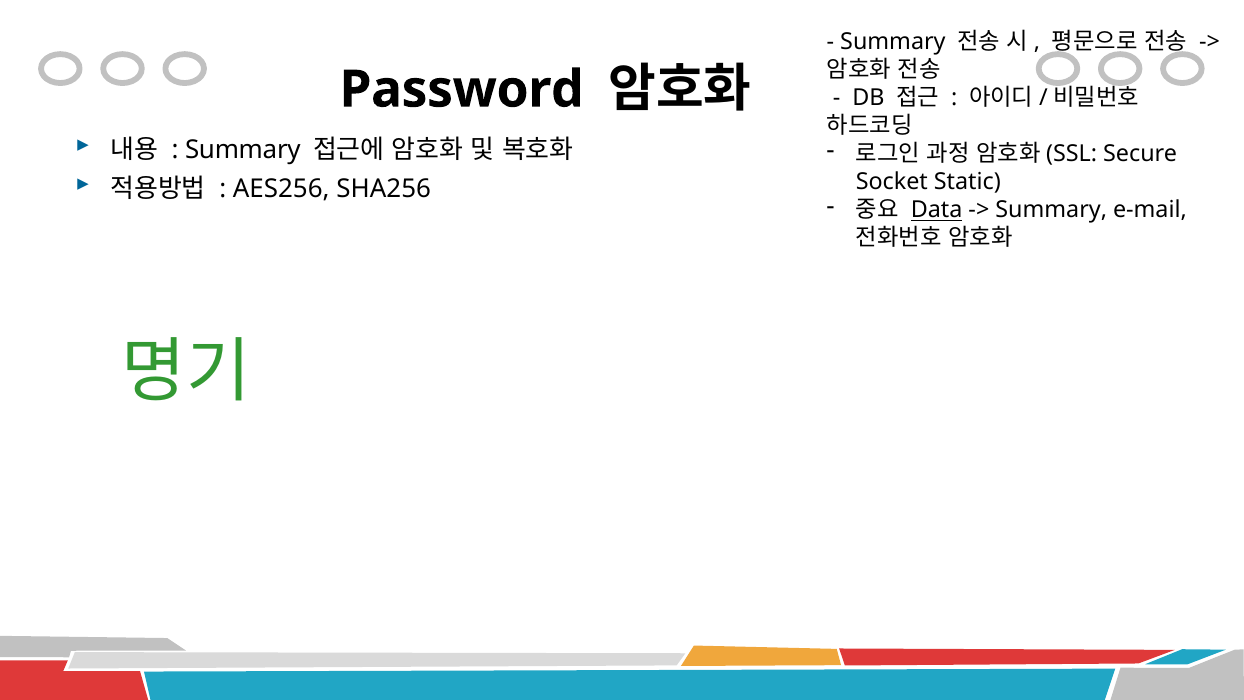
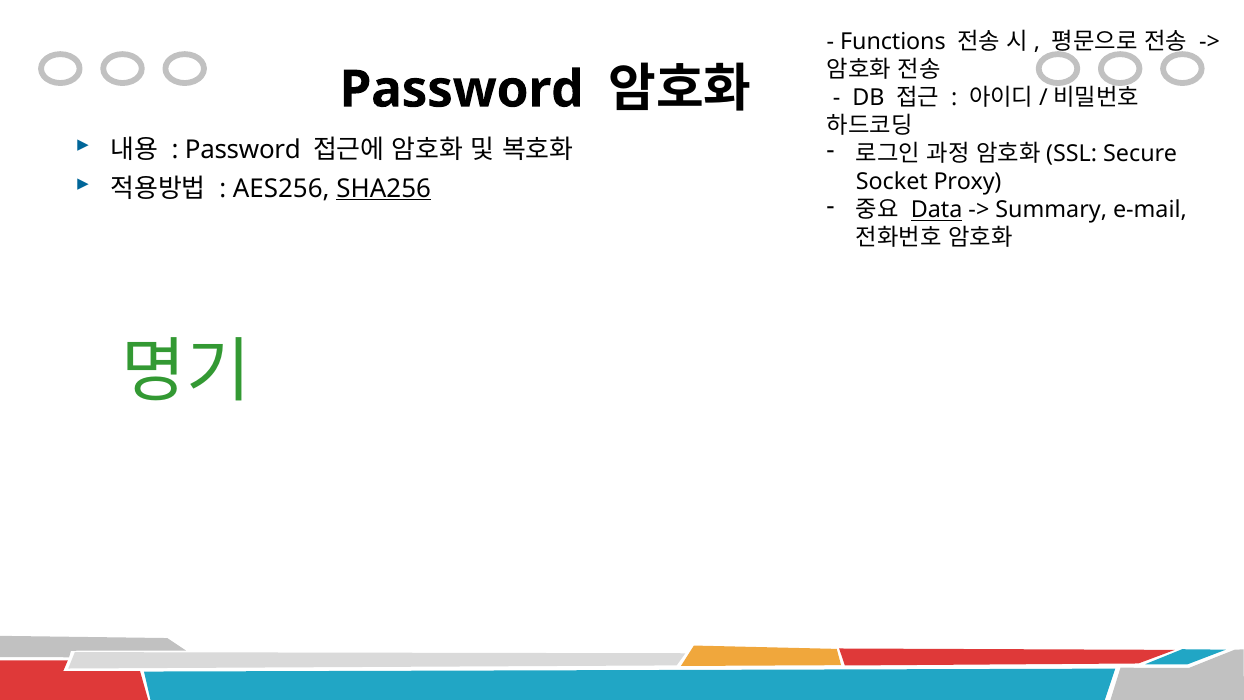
Summary at (893, 42): Summary -> Functions
Summary at (243, 150): Summary -> Password
Static: Static -> Proxy
SHA256 underline: none -> present
